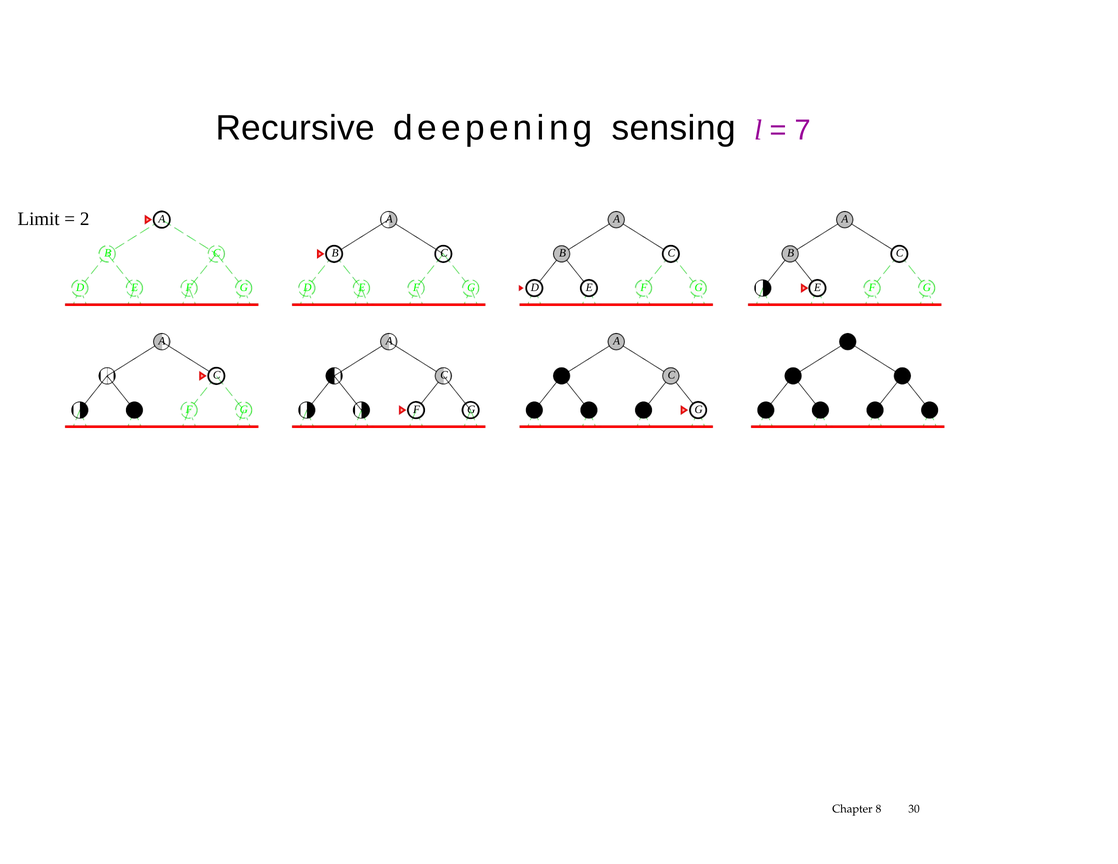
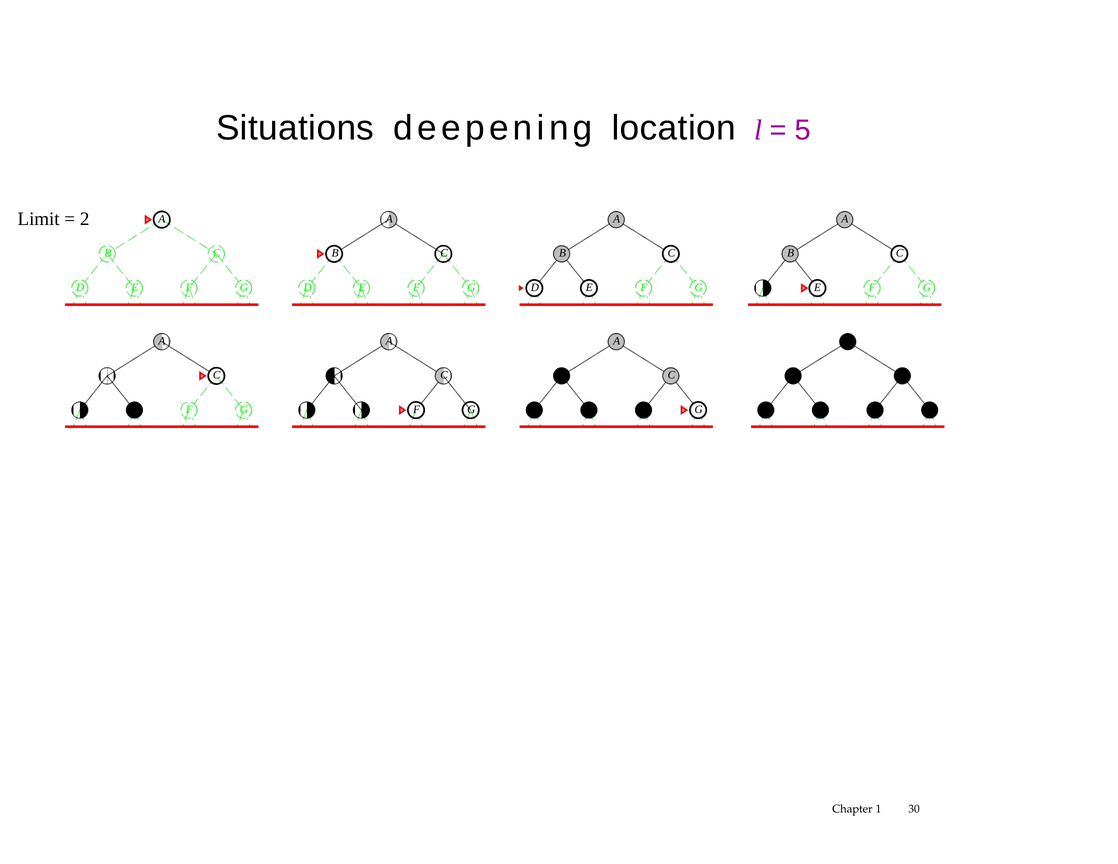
Recursive: Recursive -> Situations
sensing: sensing -> location
7: 7 -> 5
8: 8 -> 1
